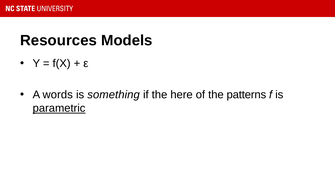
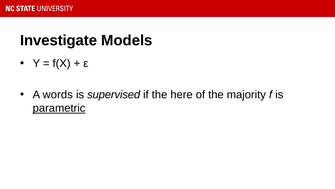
Resources: Resources -> Investigate
something: something -> supervised
patterns: patterns -> majority
